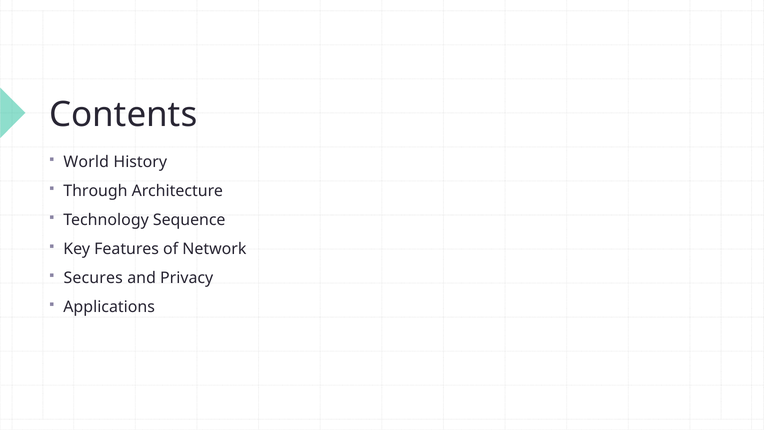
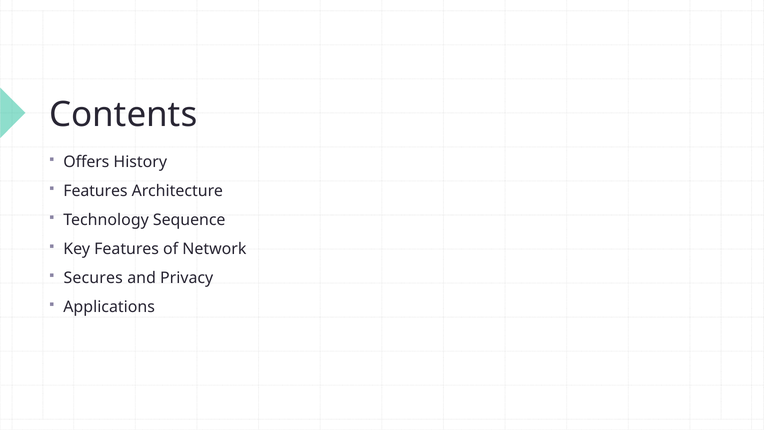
World: World -> Offers
Through at (95, 191): Through -> Features
